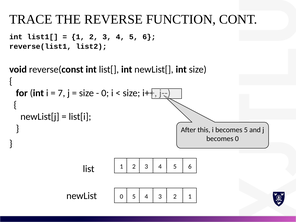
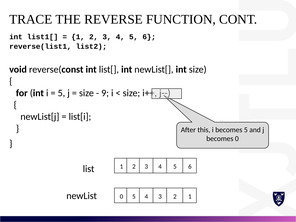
7 at (61, 93): 7 -> 5
0 at (105, 93): 0 -> 9
